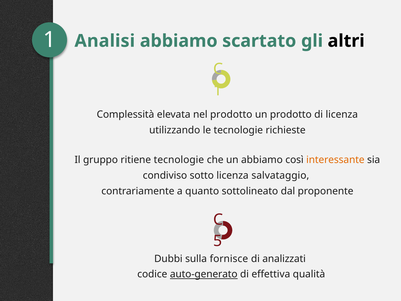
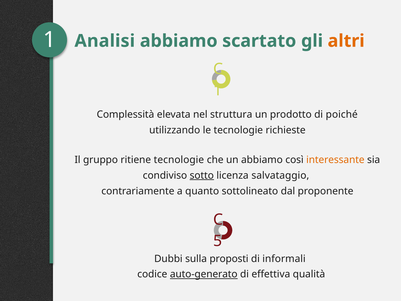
altri colour: black -> orange
nel prodotto: prodotto -> struttura
di licenza: licenza -> poiché
sotto underline: none -> present
fornisce: fornisce -> proposti
analizzati: analizzati -> informali
